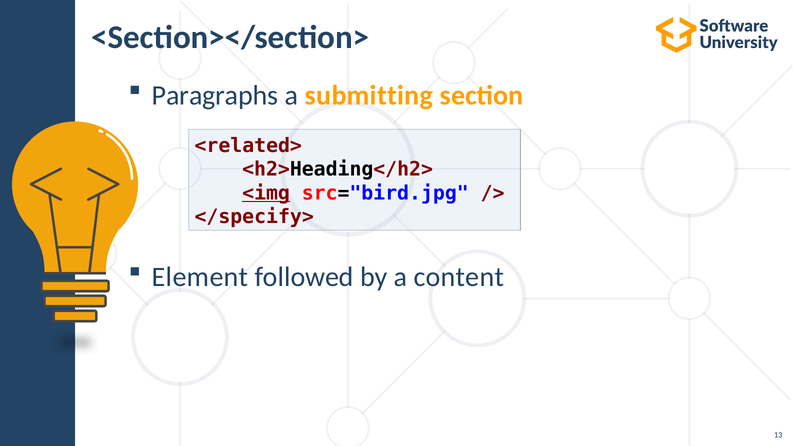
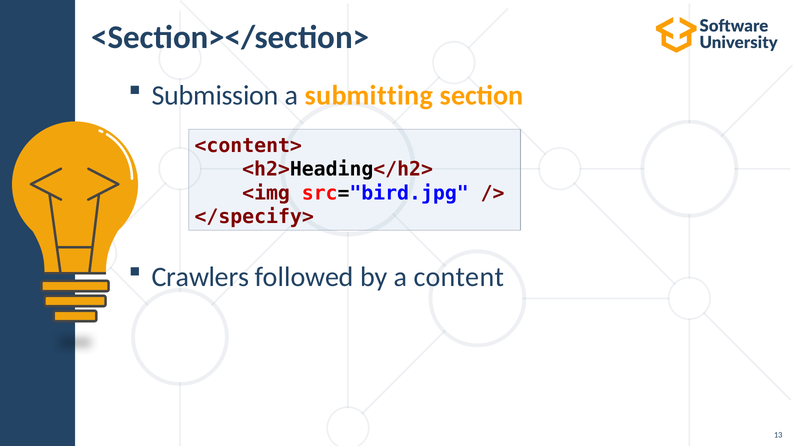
Paragraphs: Paragraphs -> Submission
<related>: <related> -> <content>
<img underline: present -> none
Element: Element -> Crawlers
